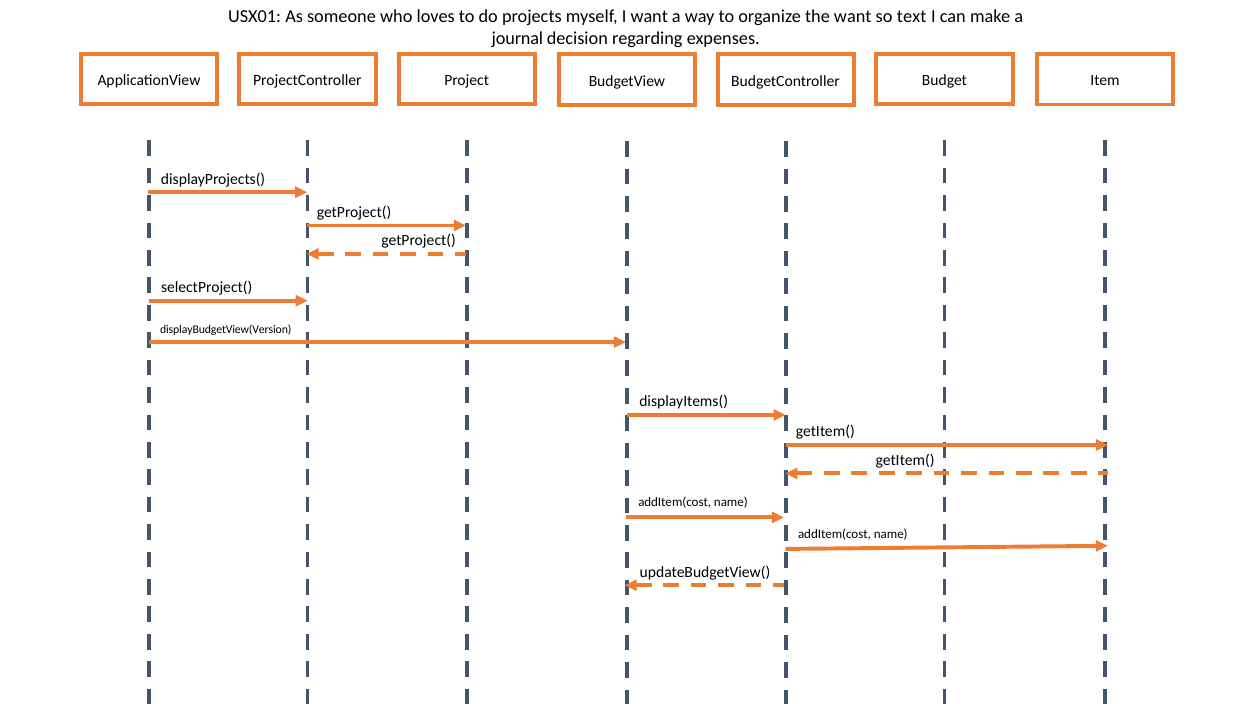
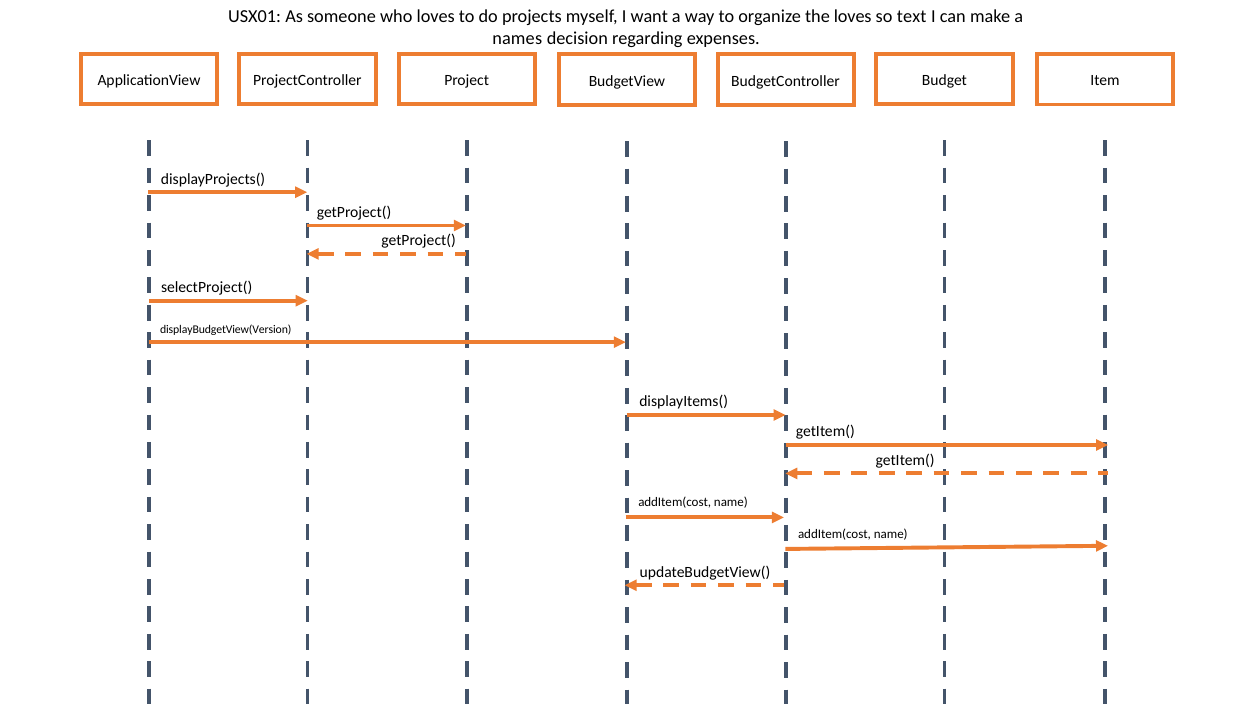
the want: want -> loves
journal: journal -> names
